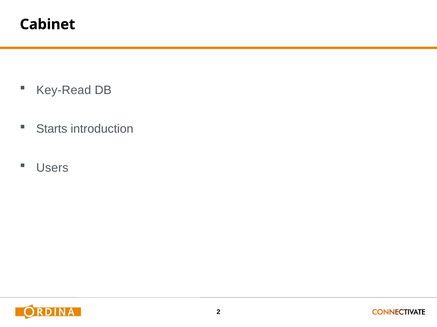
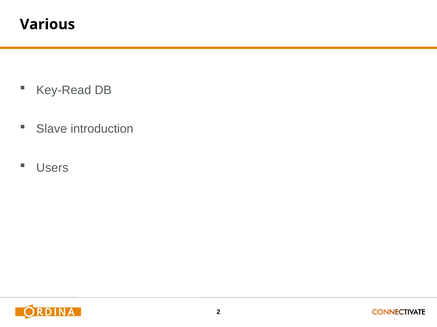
Cabinet: Cabinet -> Various
Starts: Starts -> Slave
